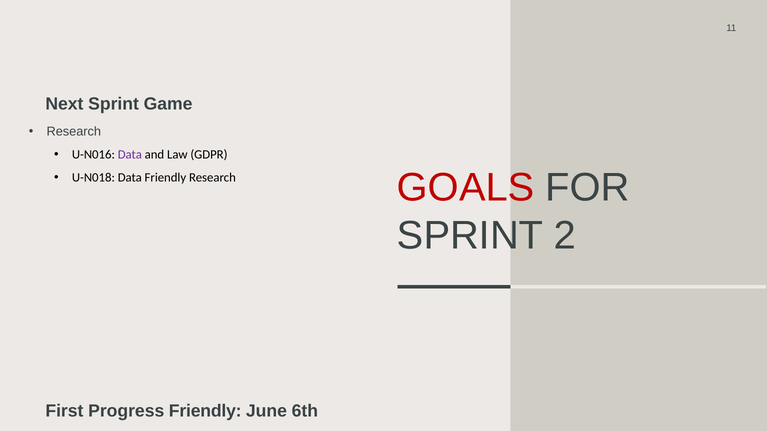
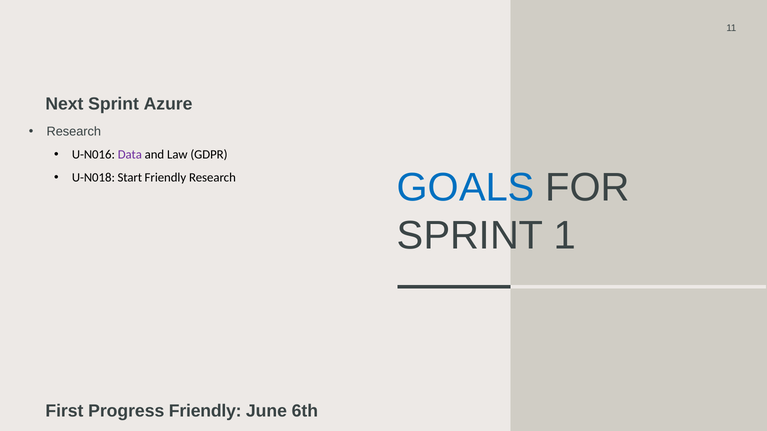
Game: Game -> Azure
GOALS colour: red -> blue
U-N018 Data: Data -> Start
2: 2 -> 1
